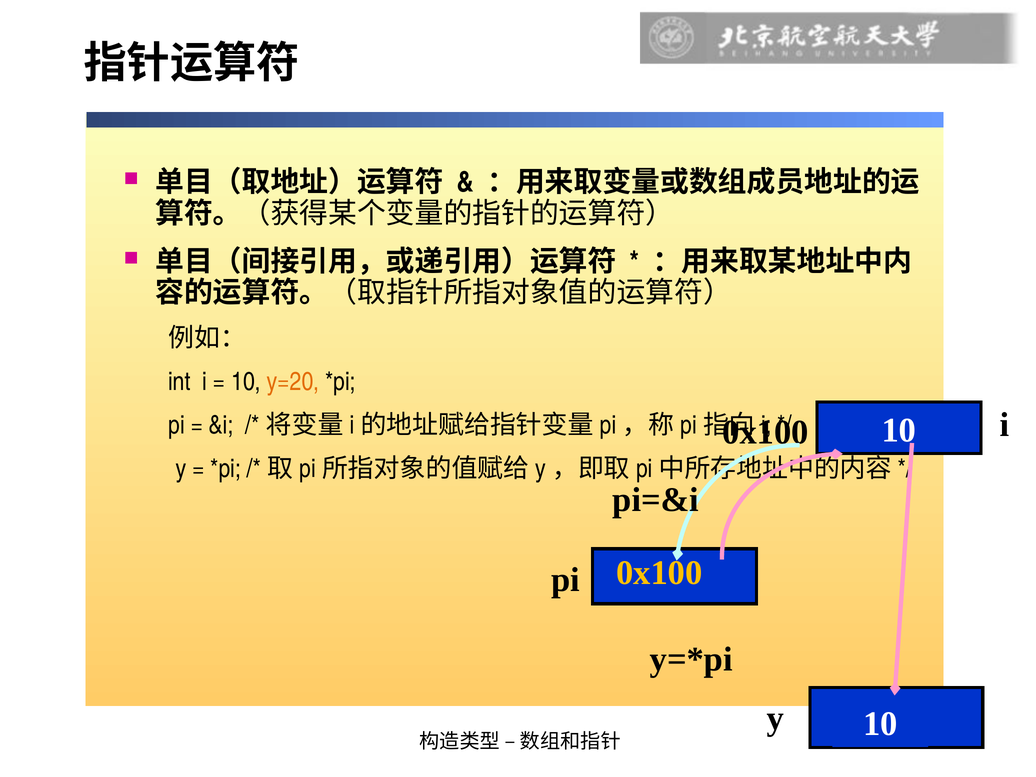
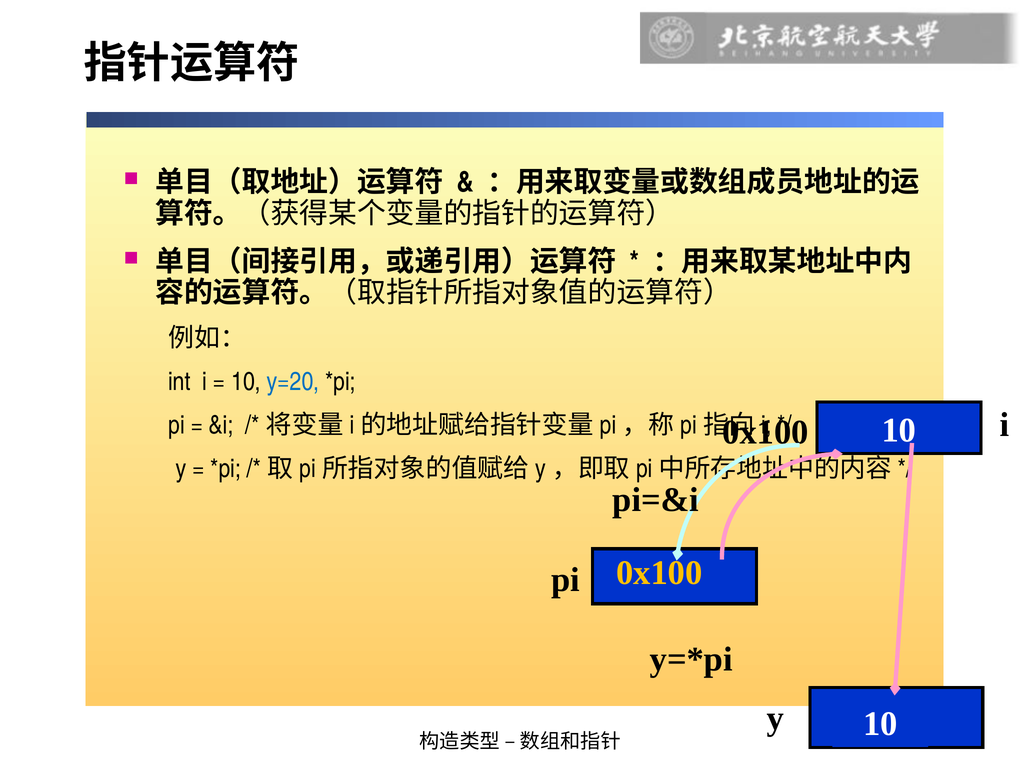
y=20 colour: orange -> blue
